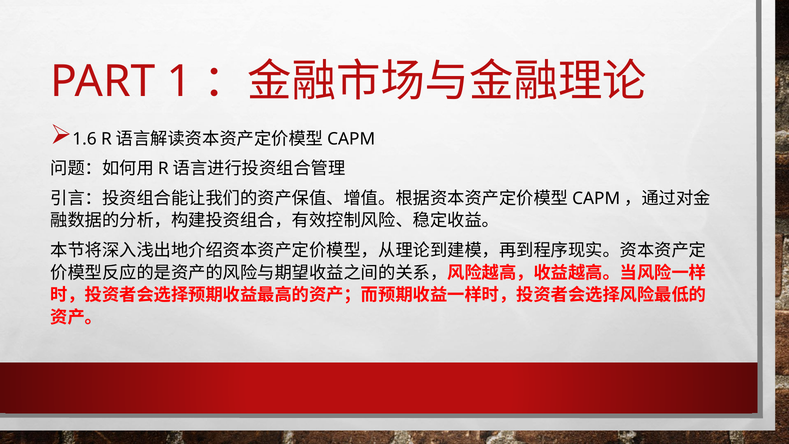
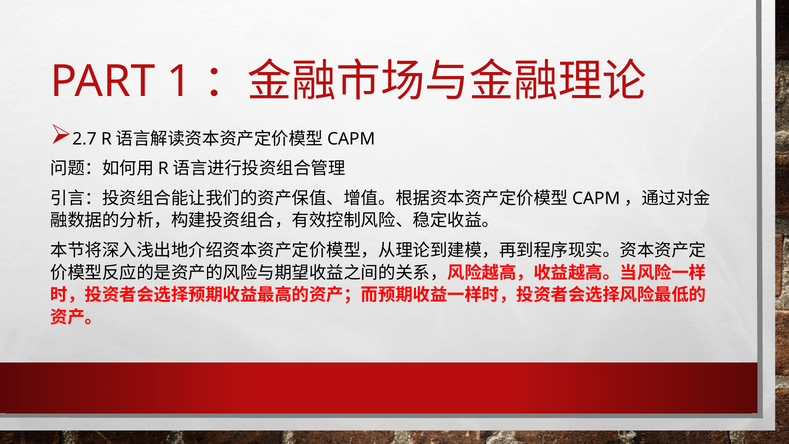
1.6: 1.6 -> 2.7
